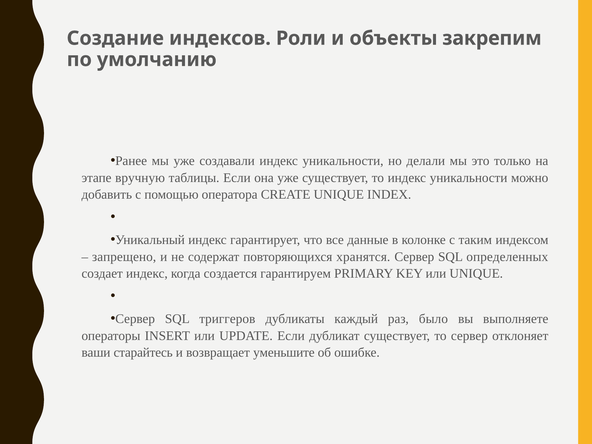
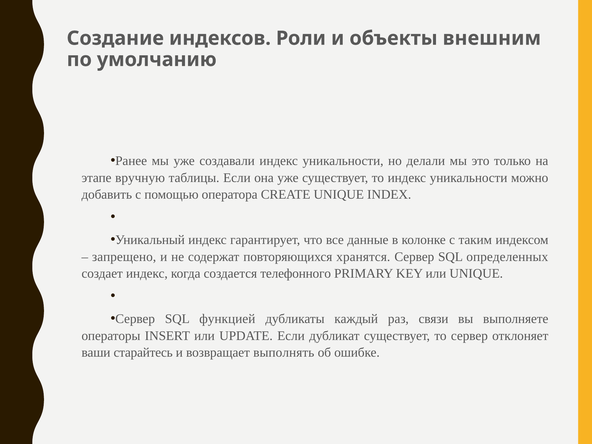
закрепим: закрепим -> внешним
гарантируем: гарантируем -> телефонного
триггеров: триггеров -> функцией
было: было -> связи
уменьшите: уменьшите -> выполнять
